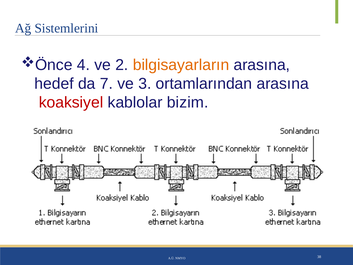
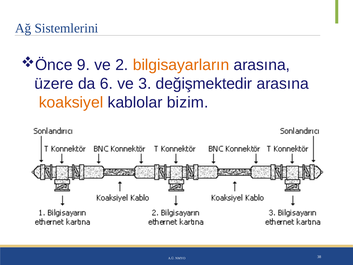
4: 4 -> 9
hedef: hedef -> üzere
7: 7 -> 6
ortamlarından: ortamlarından -> değişmektedir
koaksiyel colour: red -> orange
